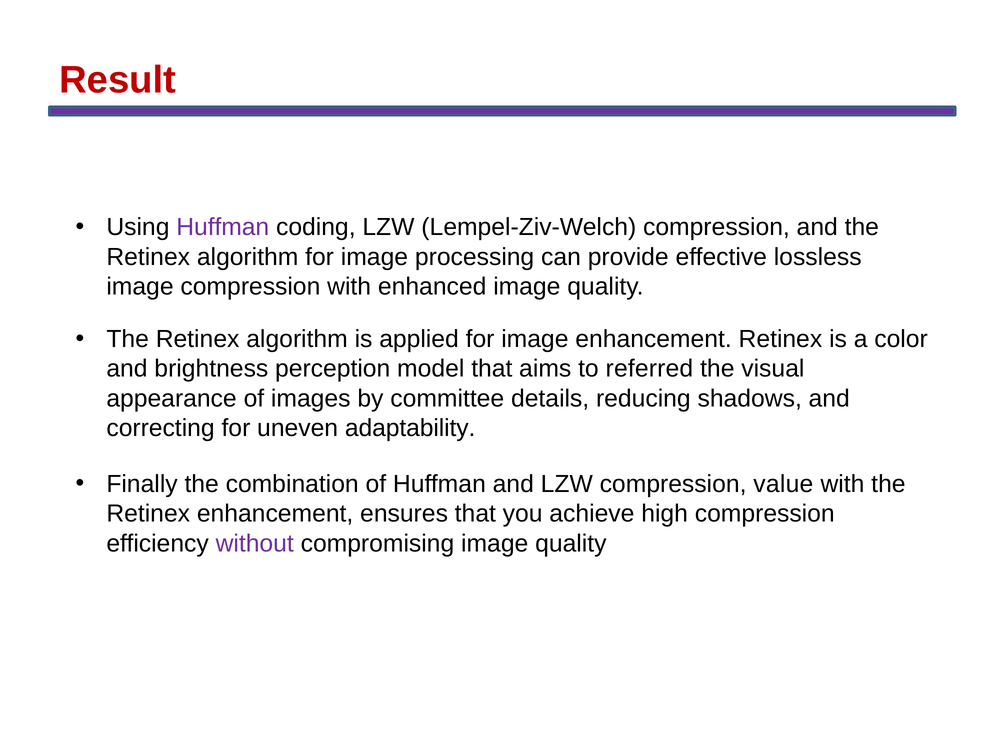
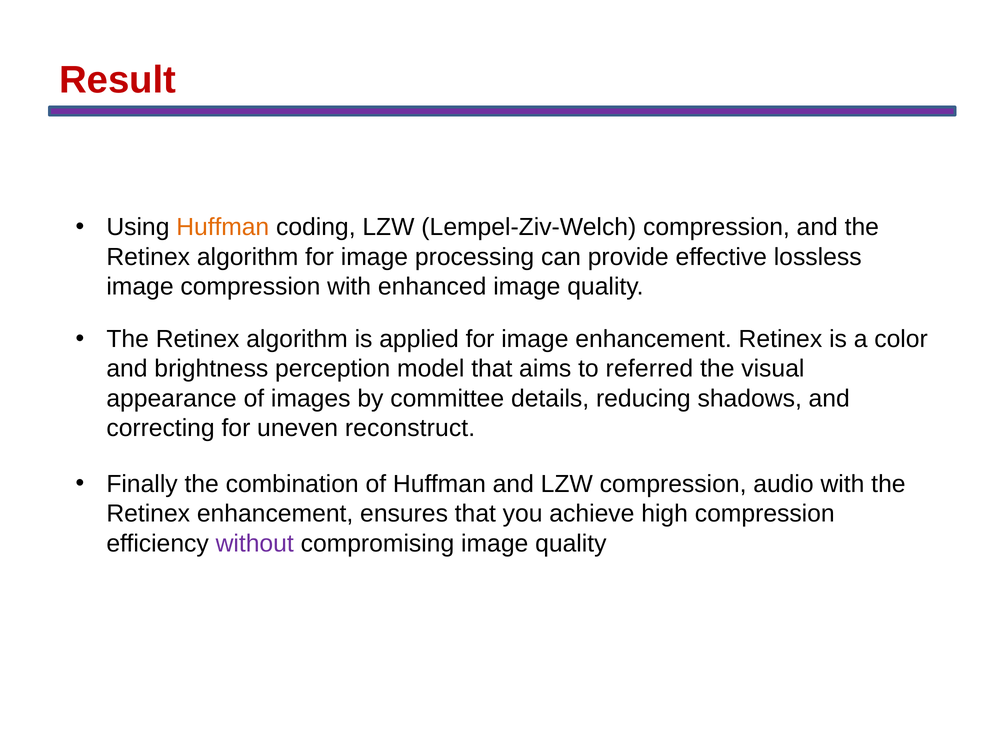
Huffman at (223, 227) colour: purple -> orange
adaptability: adaptability -> reconstruct
value: value -> audio
